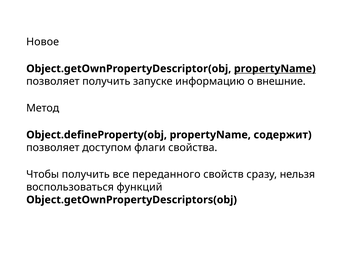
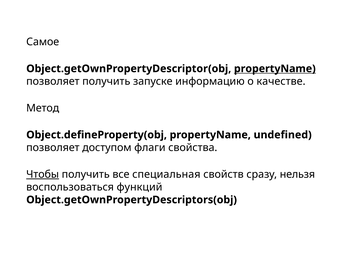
Новое: Новое -> Самое
внешние: внешние -> качестве
содержит: содержит -> undefined
Чтобы underline: none -> present
переданного: переданного -> специальная
